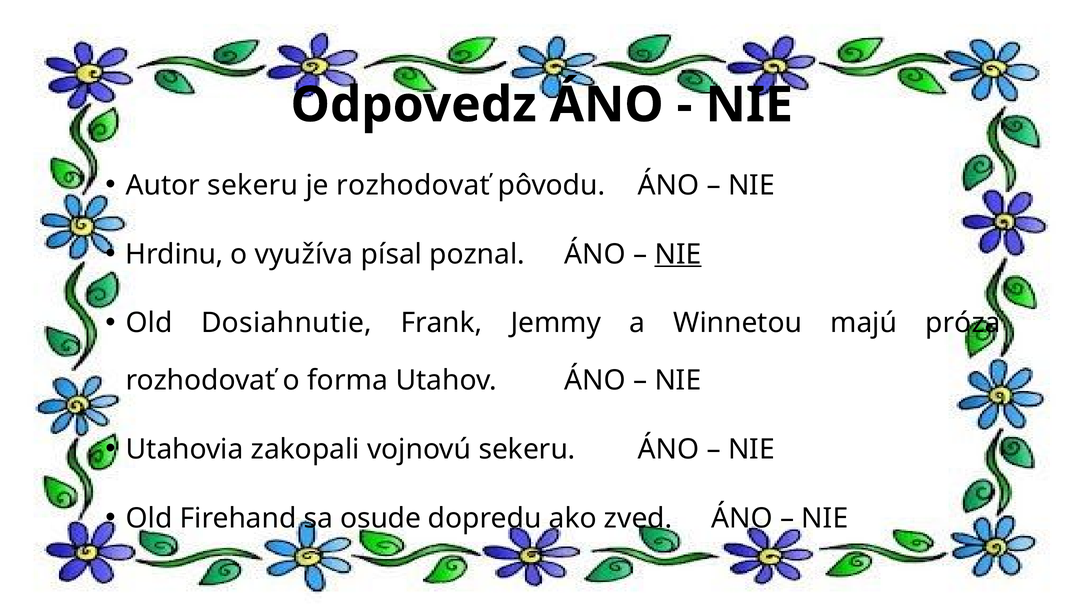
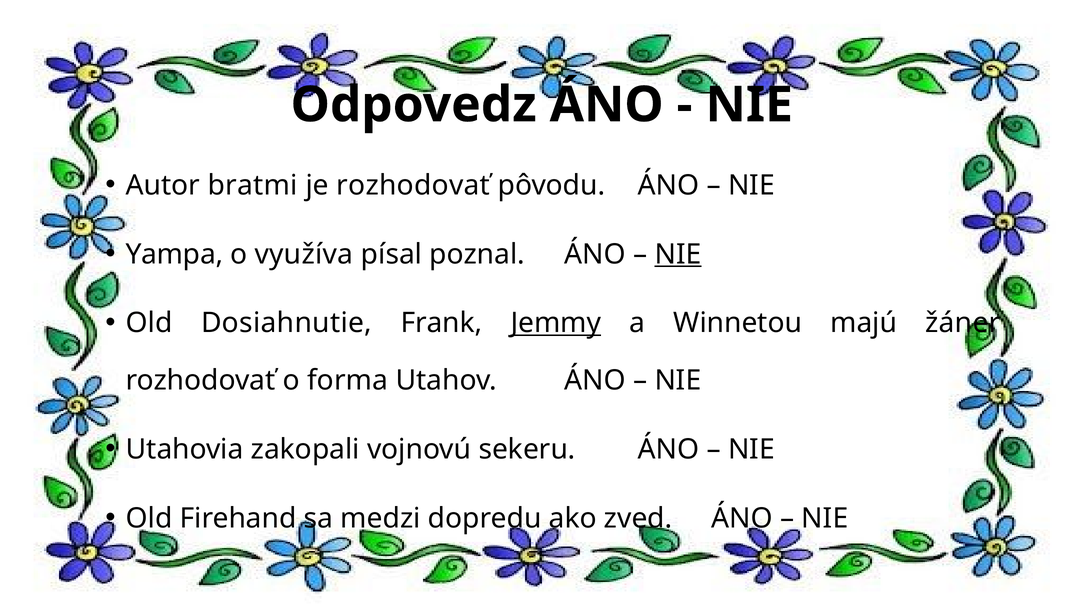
Autor sekeru: sekeru -> bratmi
Hrdinu: Hrdinu -> Yampa
Jemmy underline: none -> present
próza: próza -> žáner
osude: osude -> medzi
